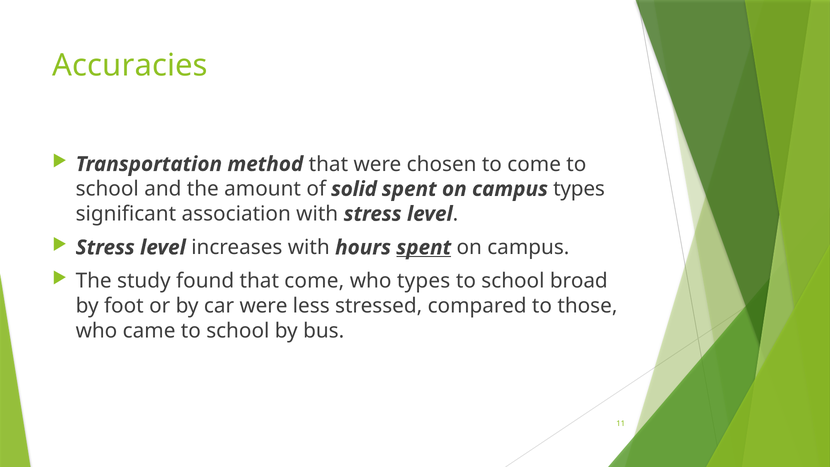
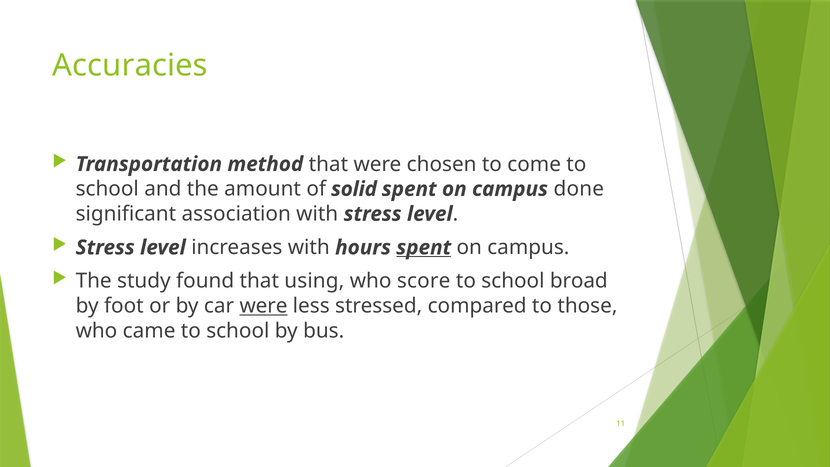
campus types: types -> done
that come: come -> using
who types: types -> score
were at (263, 306) underline: none -> present
